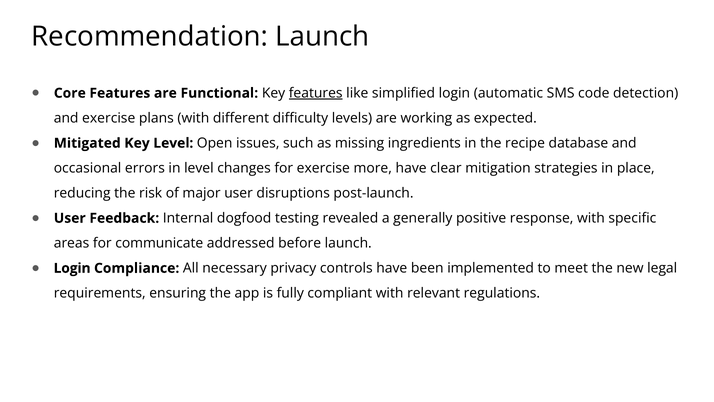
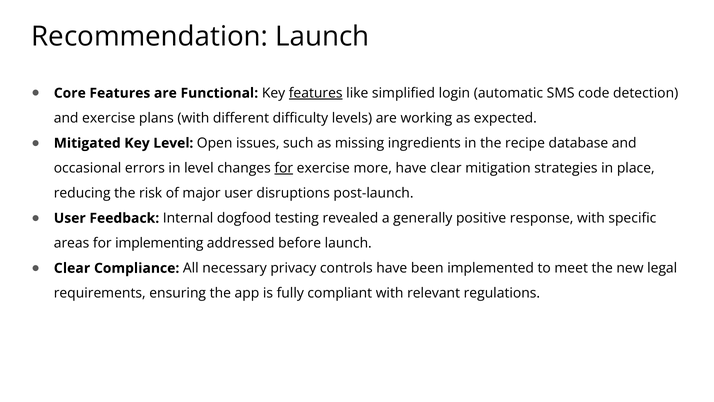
for at (284, 168) underline: none -> present
communicate: communicate -> implementing
Login at (72, 268): Login -> Clear
